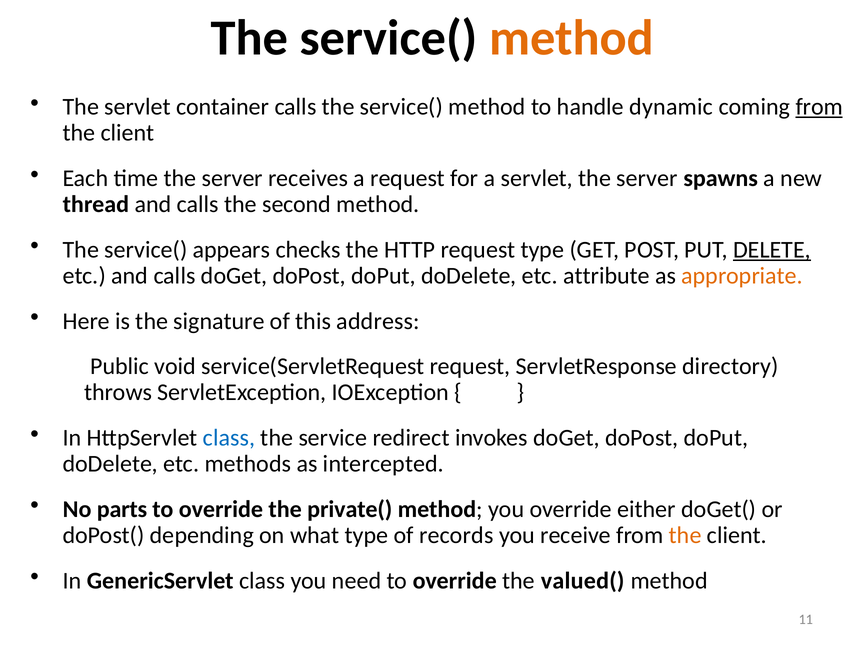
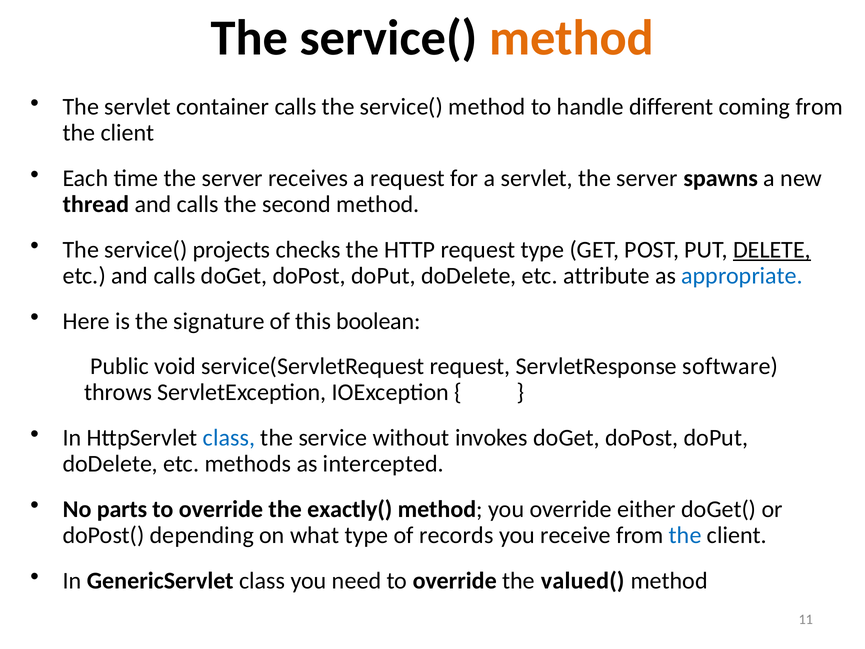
dynamic: dynamic -> different
from at (819, 107) underline: present -> none
appears: appears -> projects
appropriate colour: orange -> blue
address: address -> boolean
directory: directory -> software
redirect: redirect -> without
private(: private( -> exactly(
the at (685, 535) colour: orange -> blue
